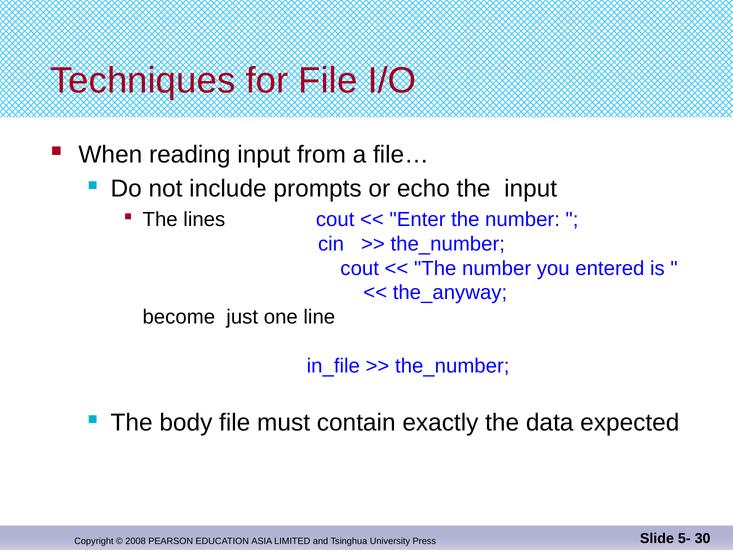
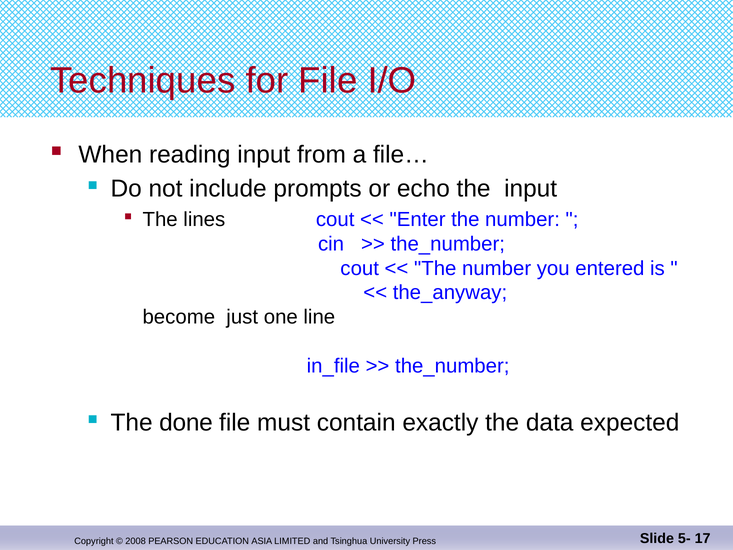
body: body -> done
30: 30 -> 17
